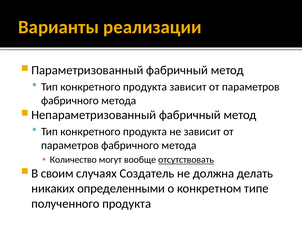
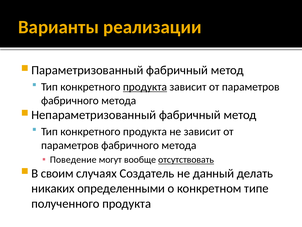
продукта at (145, 87) underline: none -> present
Количество: Количество -> Поведение
должна: должна -> данный
